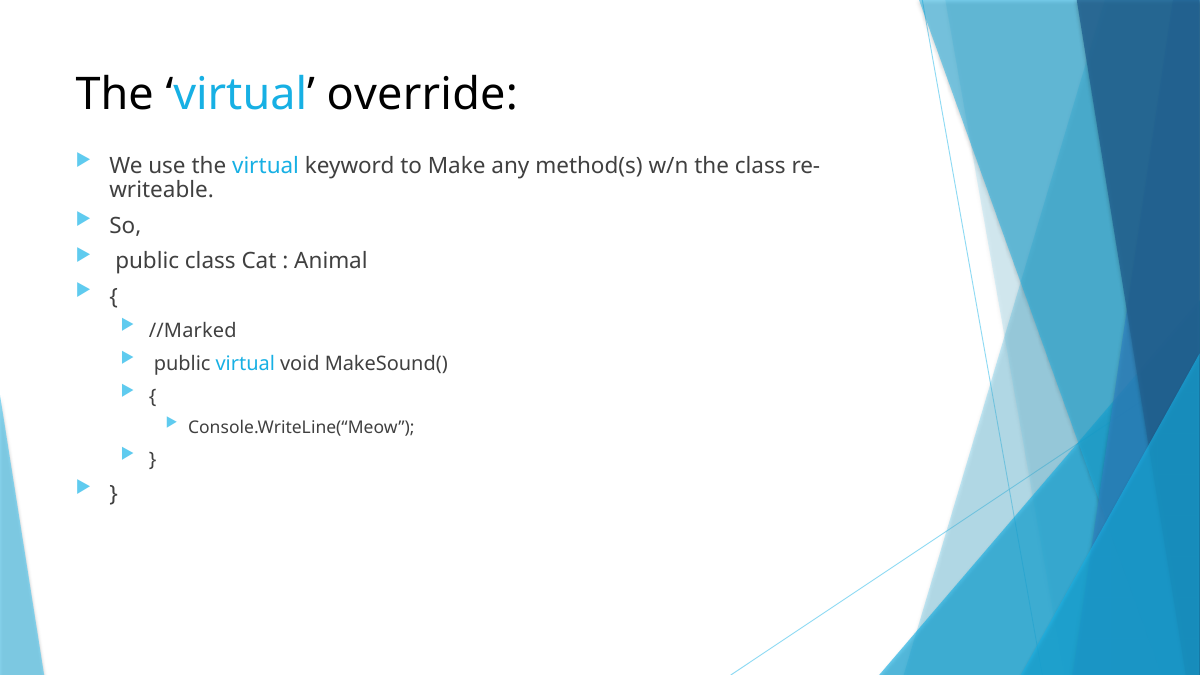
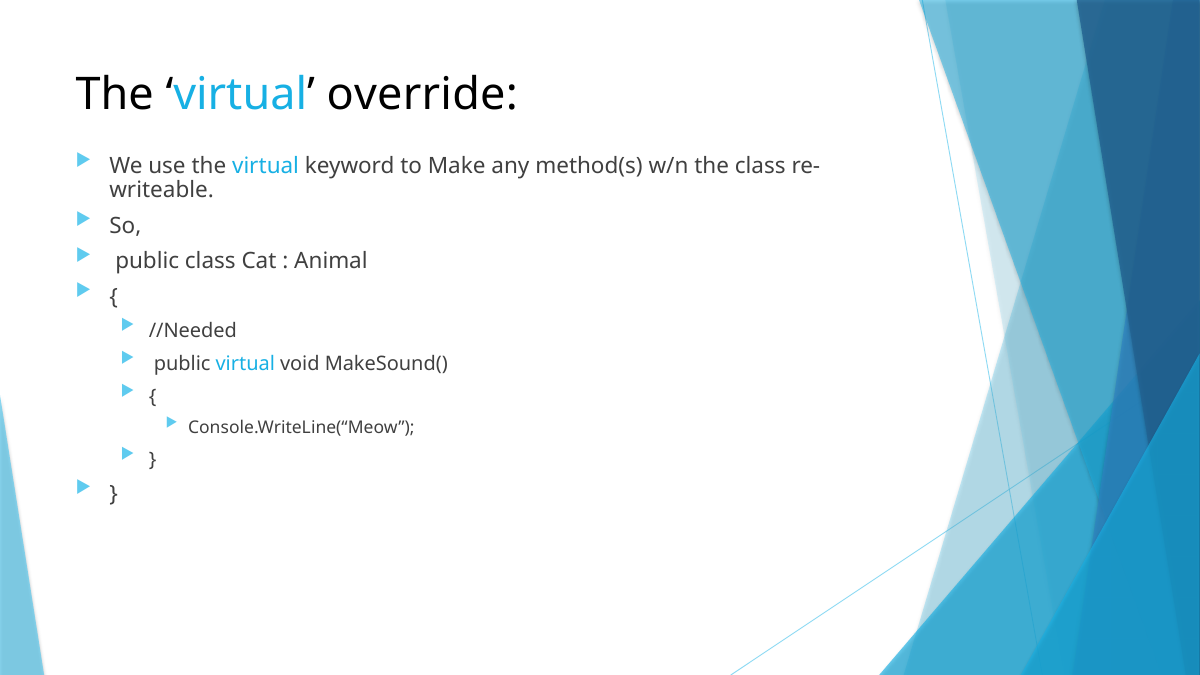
//Marked: //Marked -> //Needed
